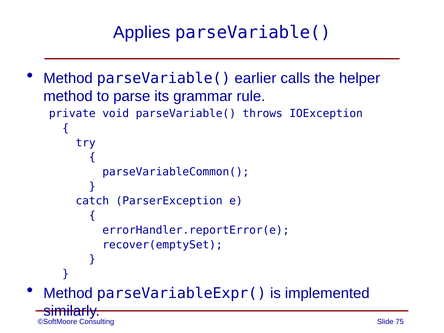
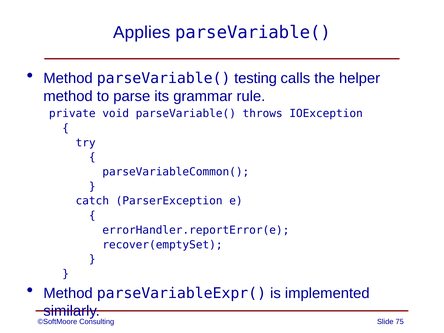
earlier: earlier -> testing
